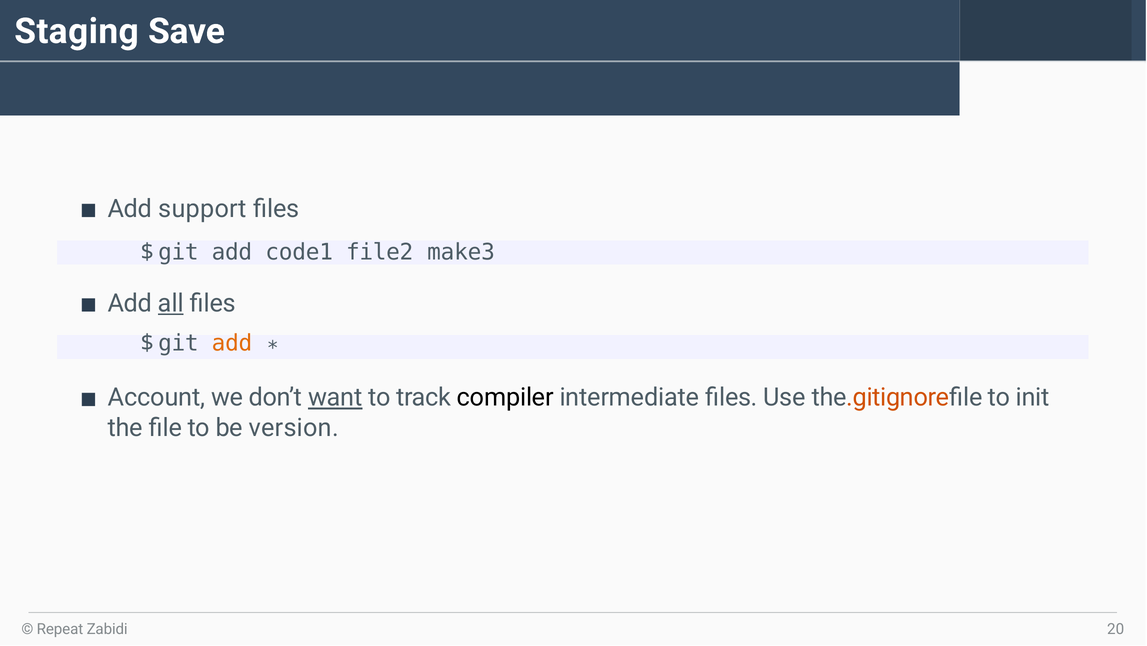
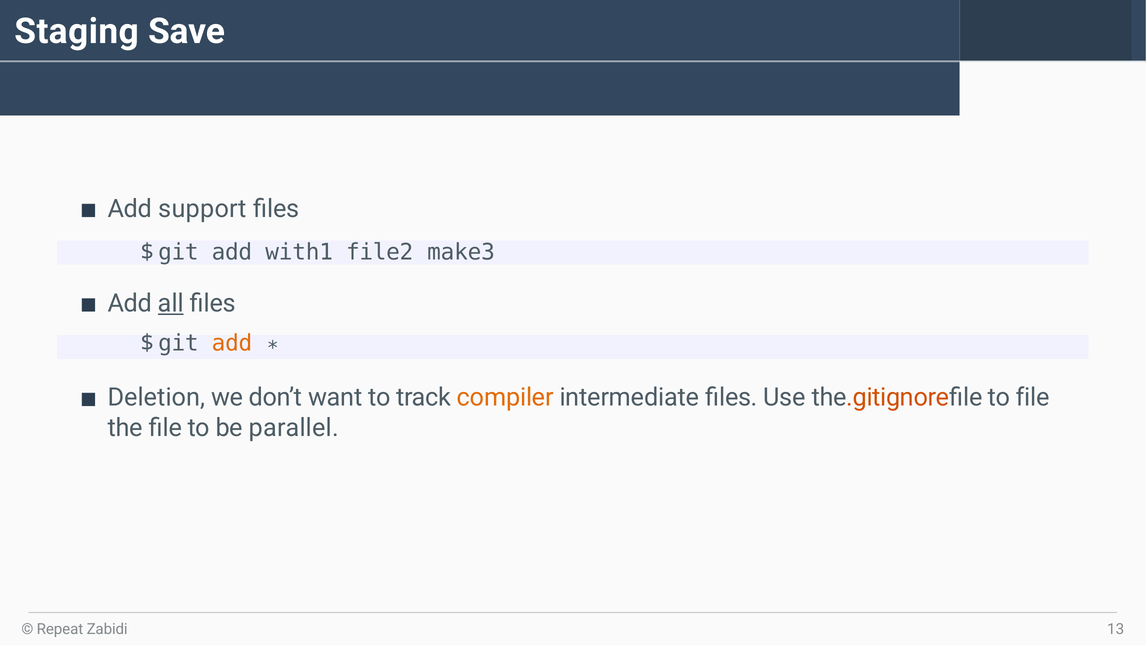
code1: code1 -> with1
Account: Account -> Deletion
want underline: present -> none
compiler colour: black -> orange
to init: init -> file
version: version -> parallel
20: 20 -> 13
